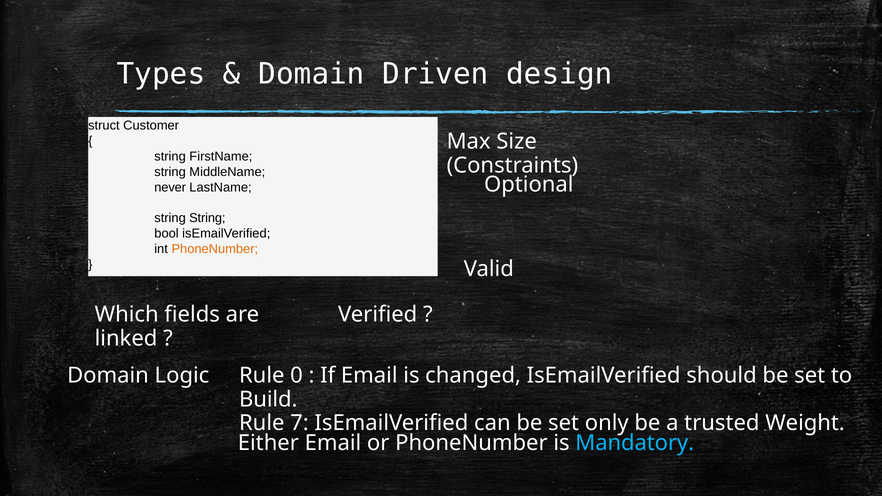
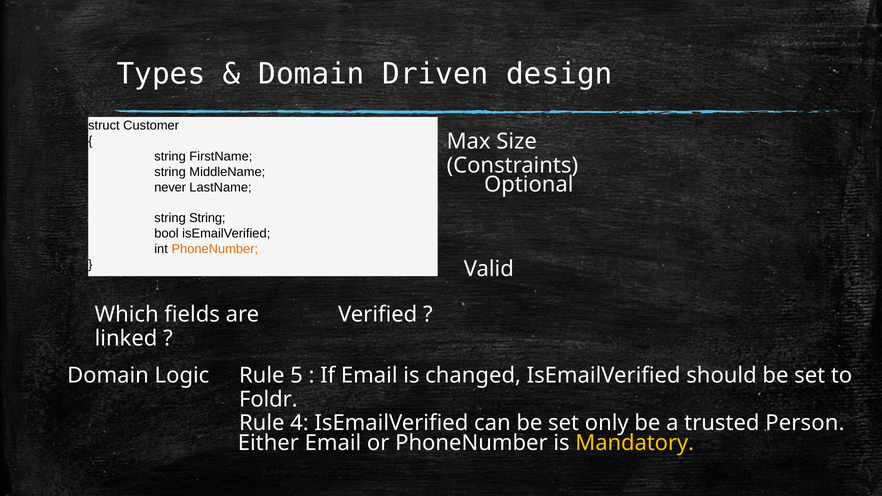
0: 0 -> 5
Build: Build -> Foldr
7: 7 -> 4
Weight: Weight -> Person
Mandatory colour: light blue -> yellow
